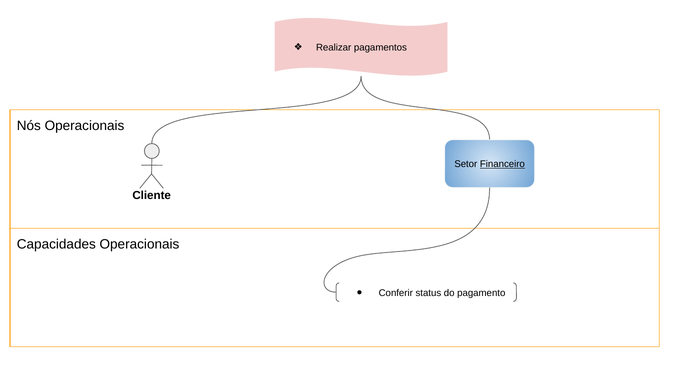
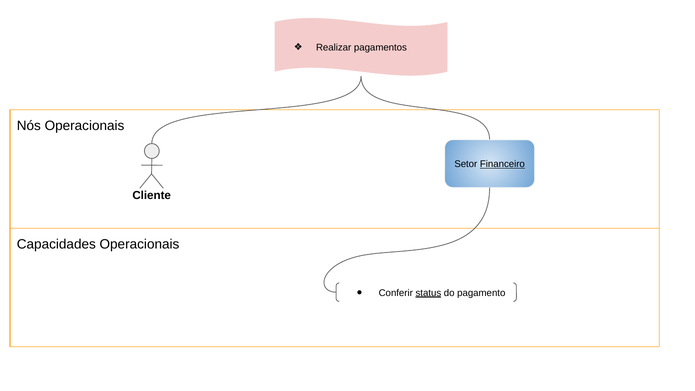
status underline: none -> present
